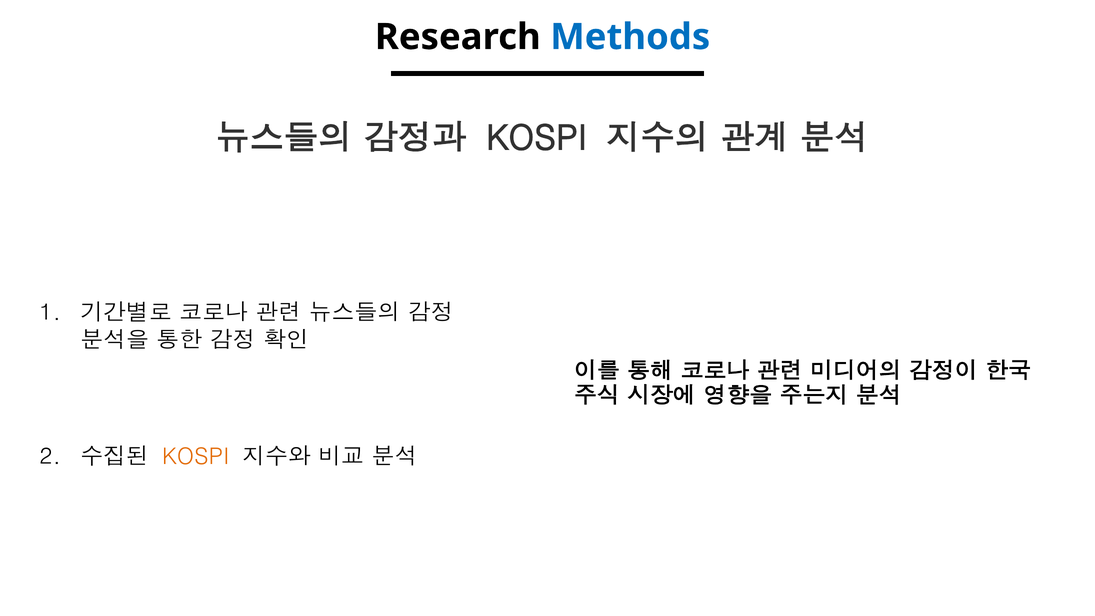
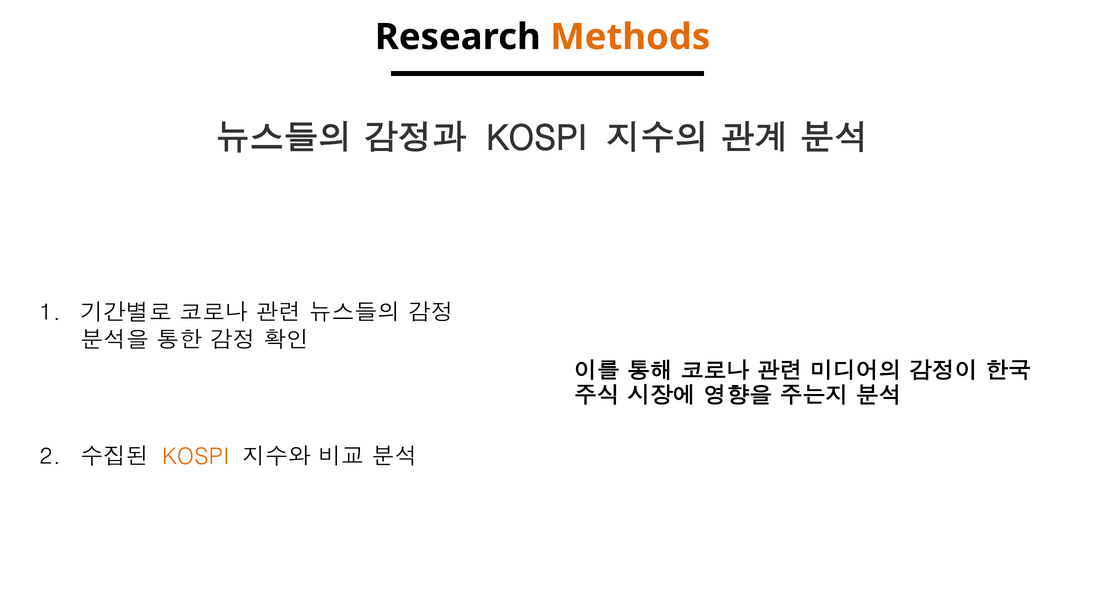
Methods colour: blue -> orange
